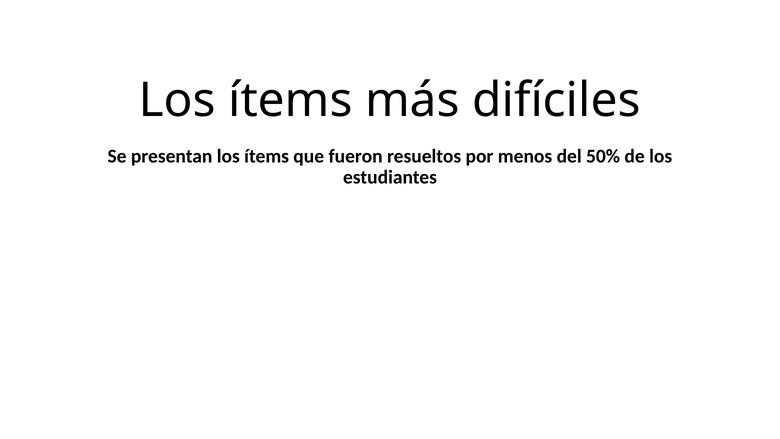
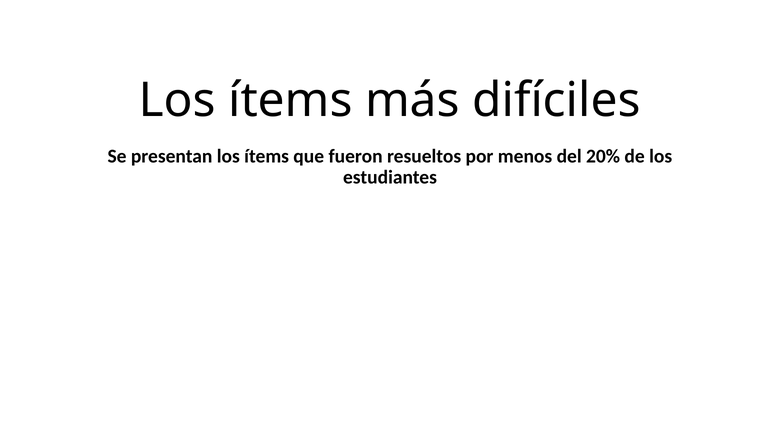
50%: 50% -> 20%
